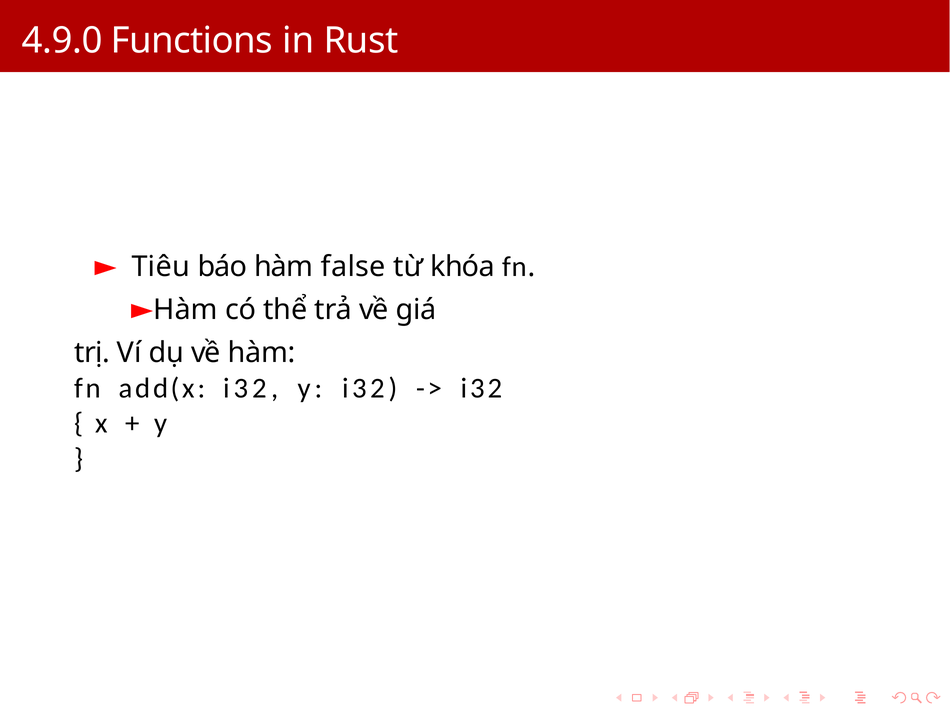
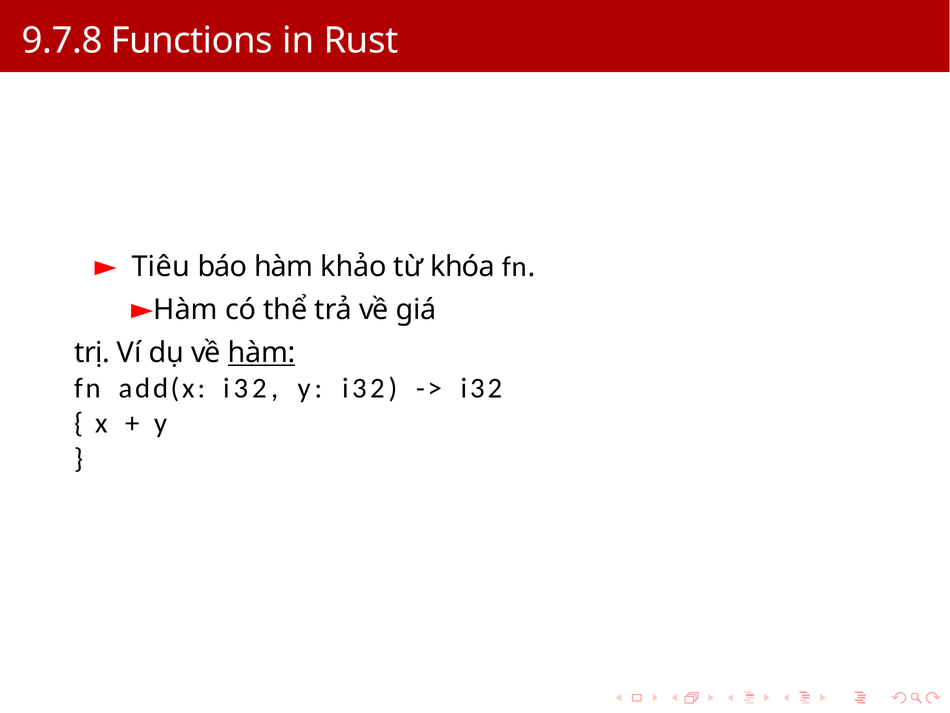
4.9.0: 4.9.0 -> 9.7.8
false: false -> khảo
hàm at (262, 353) underline: none -> present
